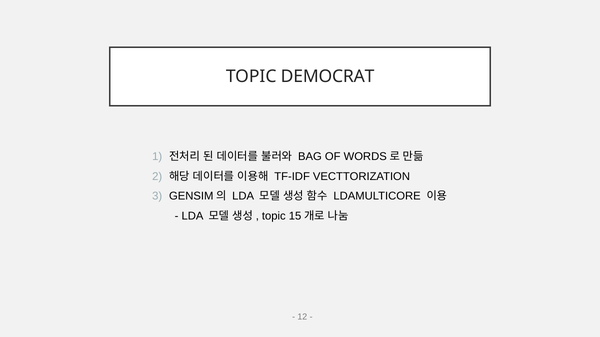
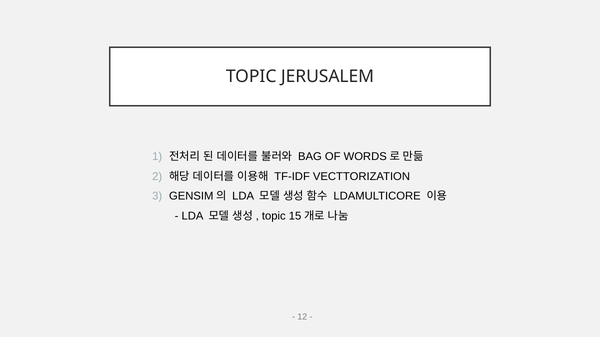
DEMOCRAT: DEMOCRAT -> JERUSALEM
